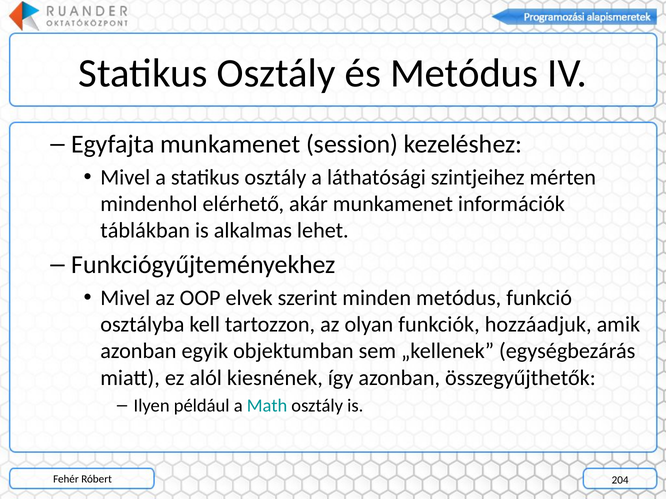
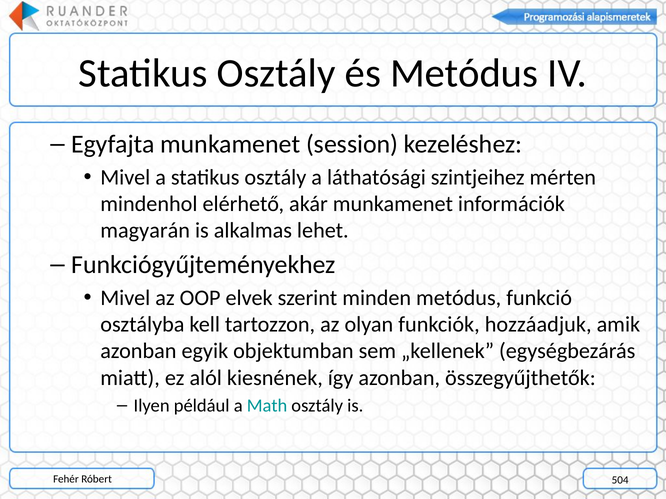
táblákban: táblákban -> magyarán
204: 204 -> 504
